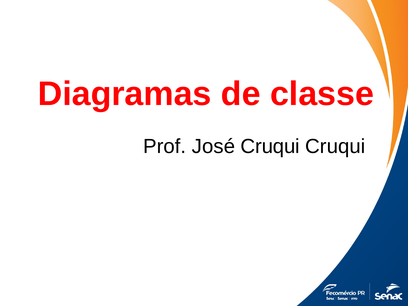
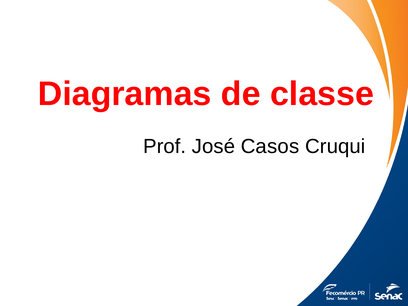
José Cruqui: Cruqui -> Casos
